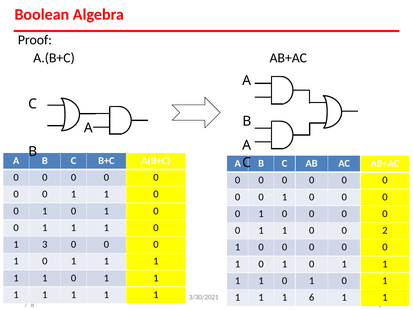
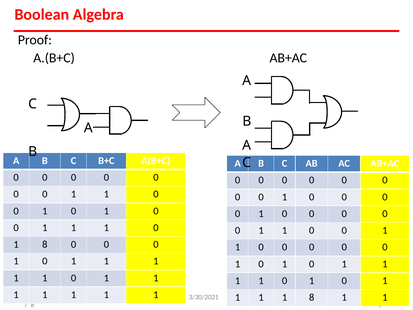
2 at (385, 230): 2 -> 1
3 at (45, 244): 3 -> 8
1 1 6: 6 -> 8
